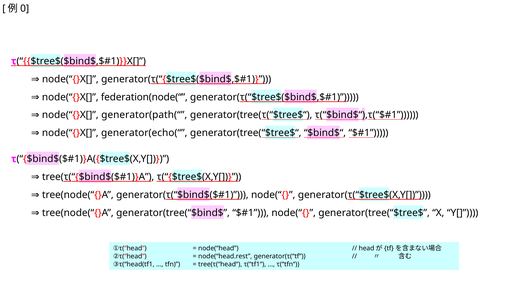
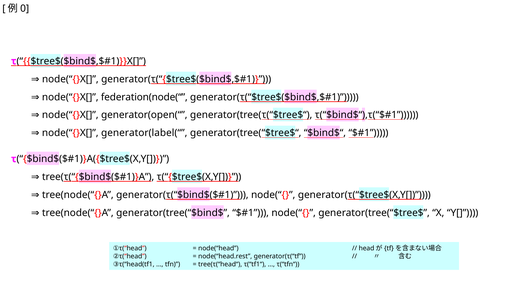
generator(path(“: generator(path(“ -> generator(open(“
generator(echo(“: generator(echo(“ -> generator(label(“
